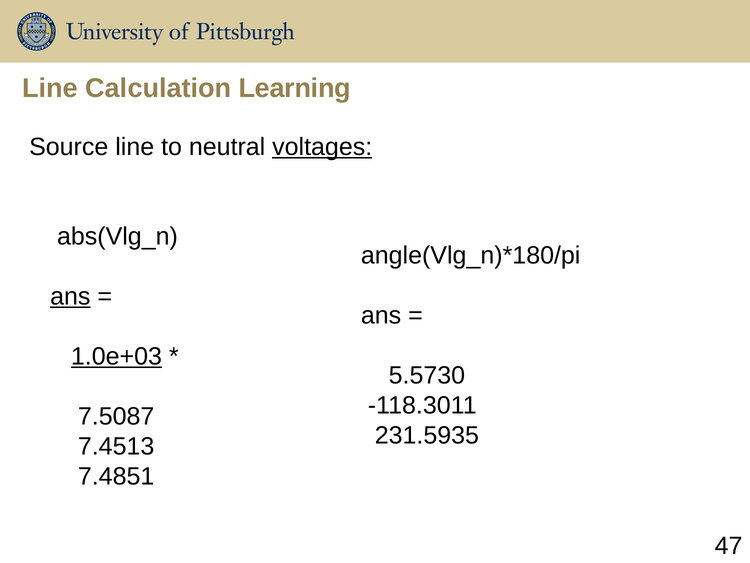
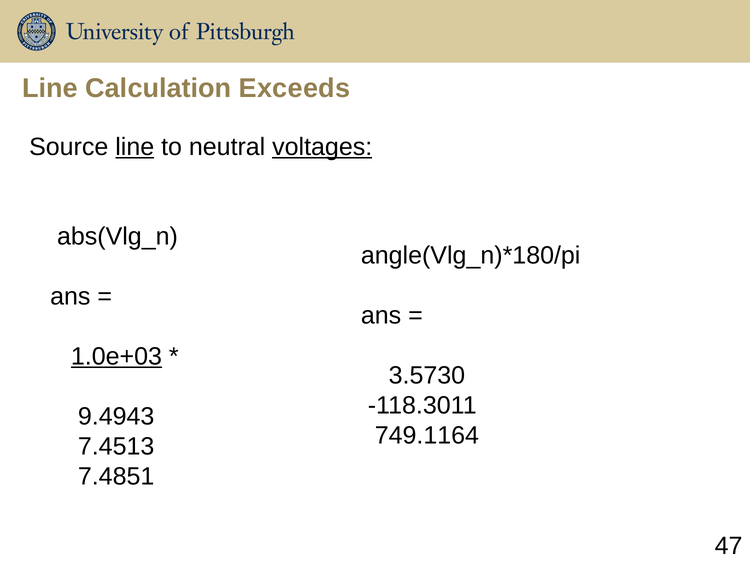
Learning: Learning -> Exceeds
line at (135, 147) underline: none -> present
ans at (70, 296) underline: present -> none
5.5730: 5.5730 -> 3.5730
7.5087: 7.5087 -> 9.4943
231.5935: 231.5935 -> 749.1164
